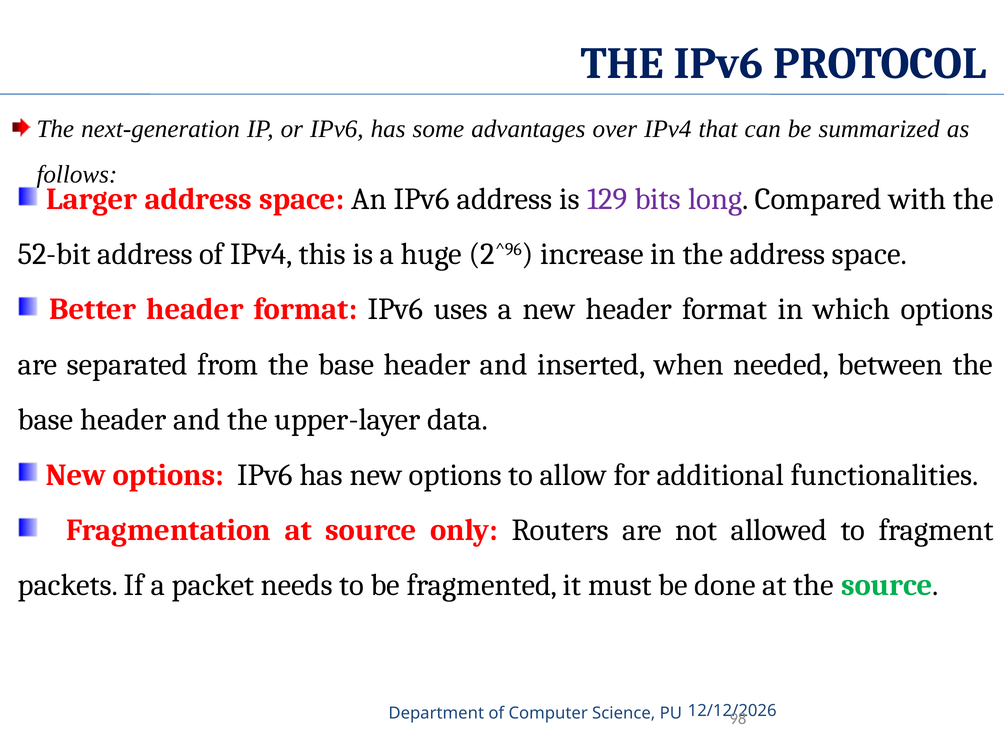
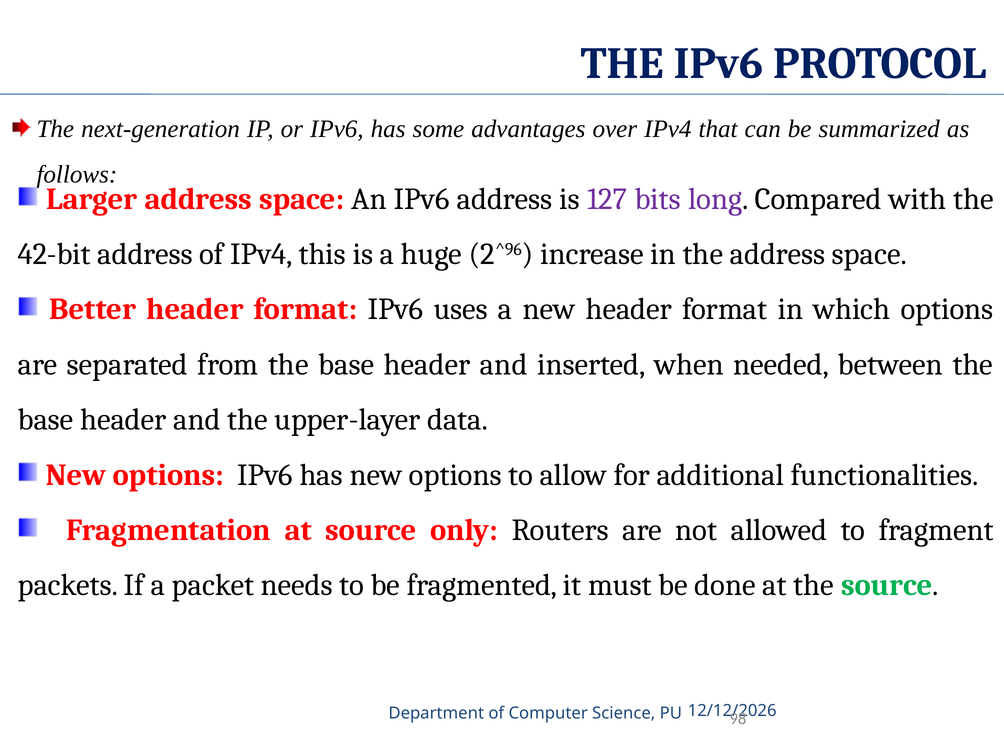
129: 129 -> 127
52-bit: 52-bit -> 42-bit
